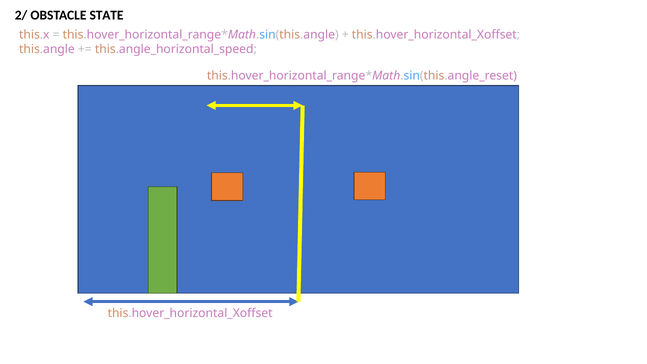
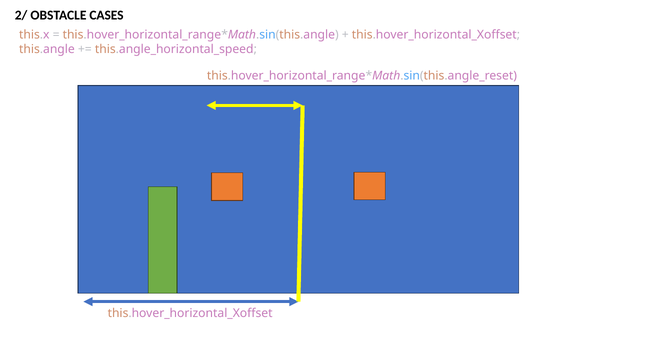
STATE: STATE -> CASES
